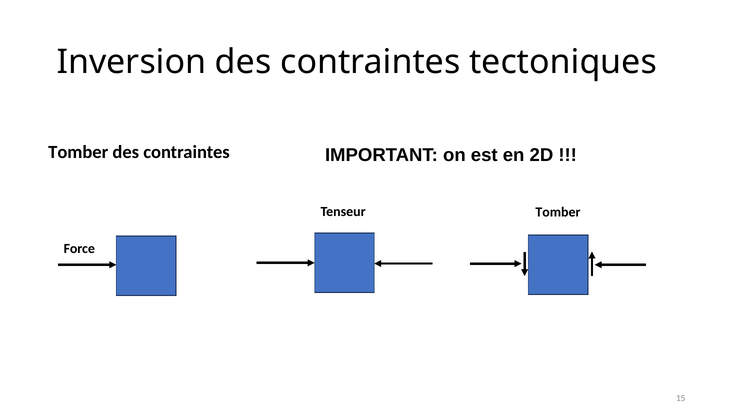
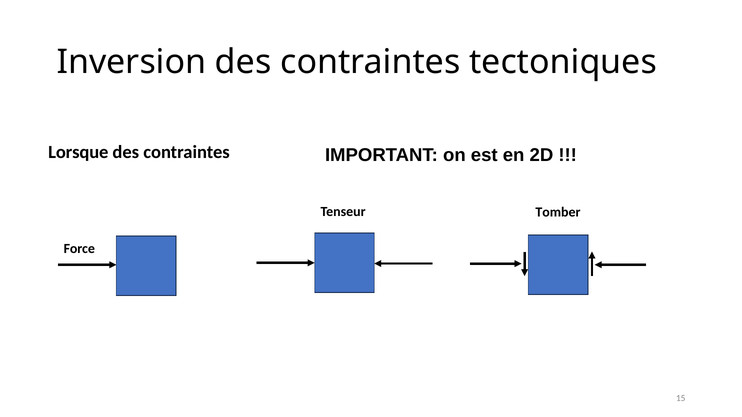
Tomber at (78, 152): Tomber -> Lorsque
